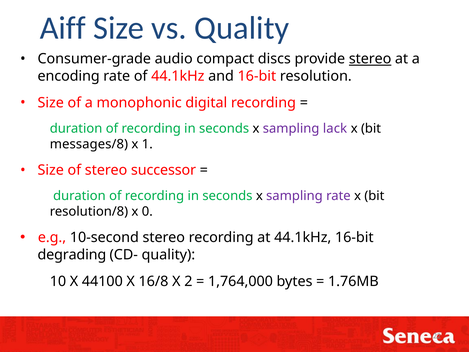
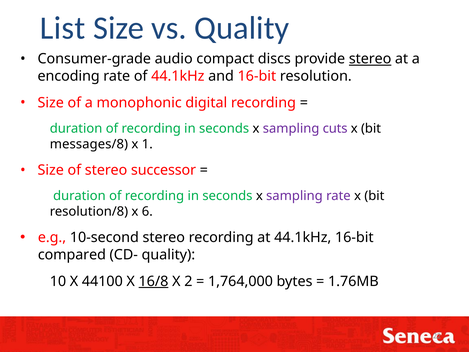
Aiff: Aiff -> List
lack: lack -> cuts
0: 0 -> 6
degrading: degrading -> compared
16/8 underline: none -> present
